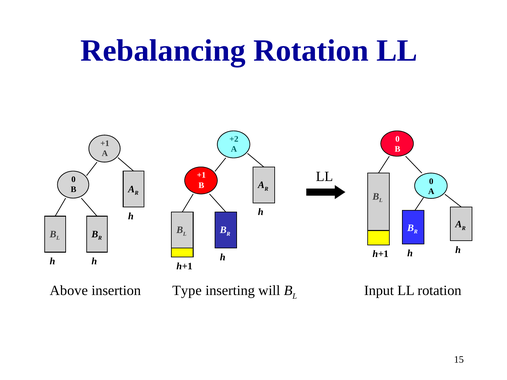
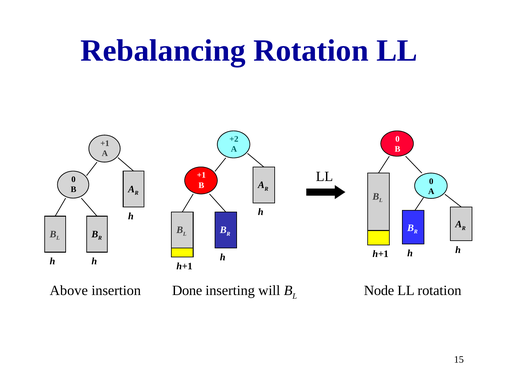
Type: Type -> Done
Input: Input -> Node
